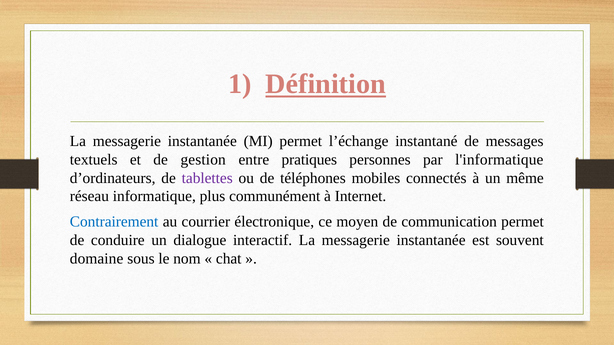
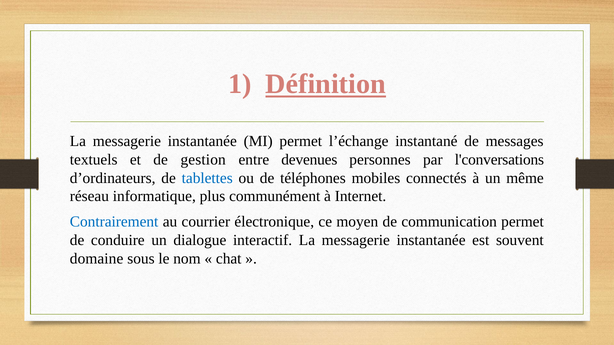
pratiques: pratiques -> devenues
l'informatique: l'informatique -> l'conversations
tablettes colour: purple -> blue
